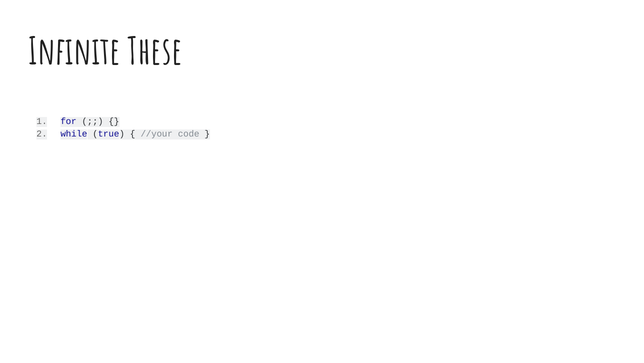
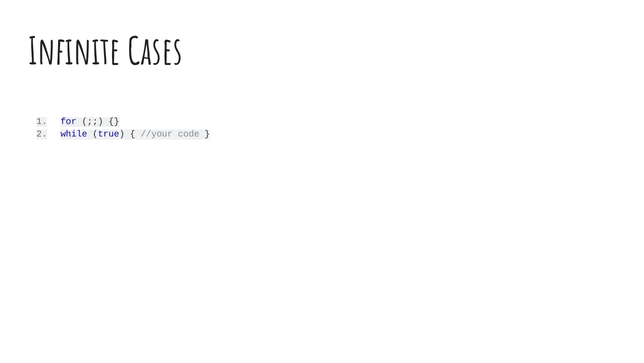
These: These -> Cases
